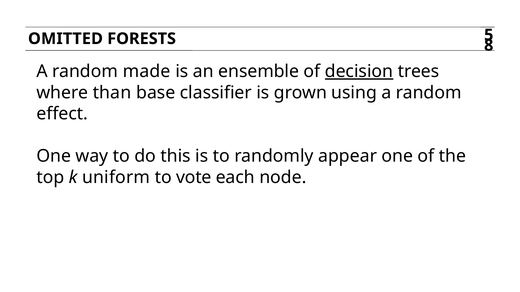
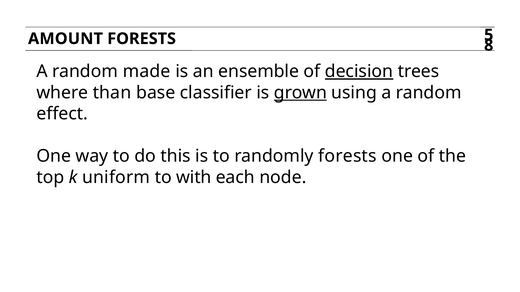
OMITTED: OMITTED -> AMOUNT
grown underline: none -> present
randomly appear: appear -> forests
vote: vote -> with
